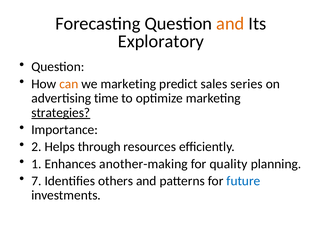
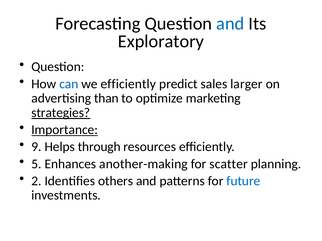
and at (230, 24) colour: orange -> blue
can colour: orange -> blue
we marketing: marketing -> efficiently
series: series -> larger
time: time -> than
Importance underline: none -> present
2: 2 -> 9
1: 1 -> 5
quality: quality -> scatter
7: 7 -> 2
